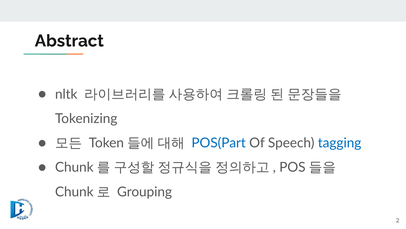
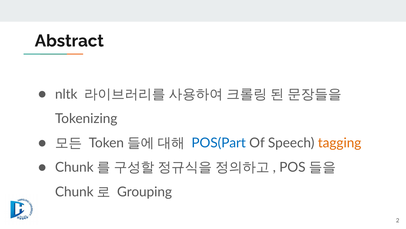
tagging colour: blue -> orange
